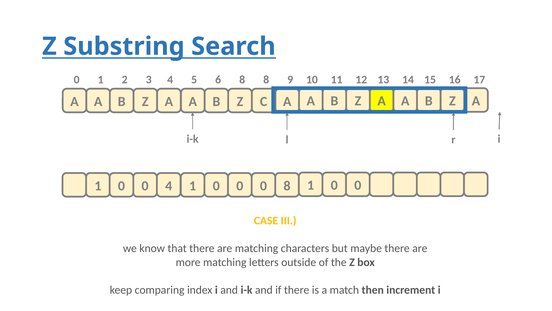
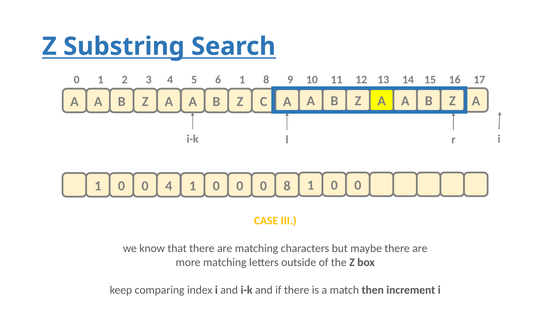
6 8: 8 -> 1
